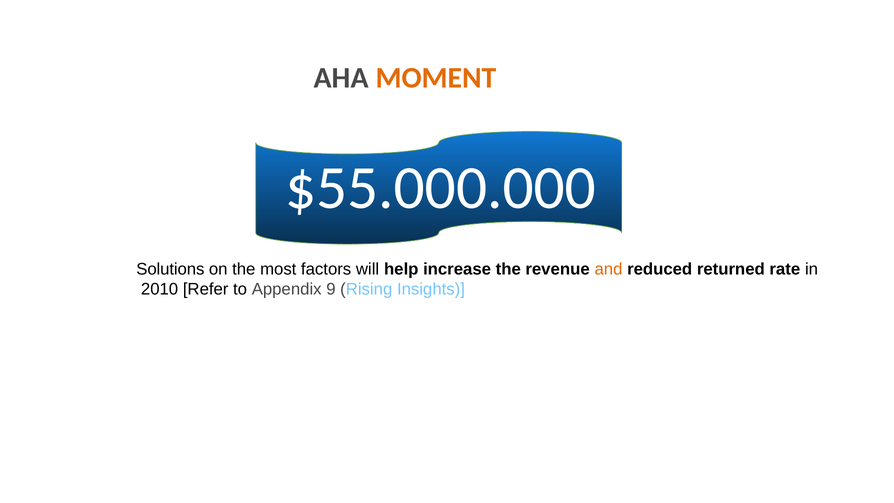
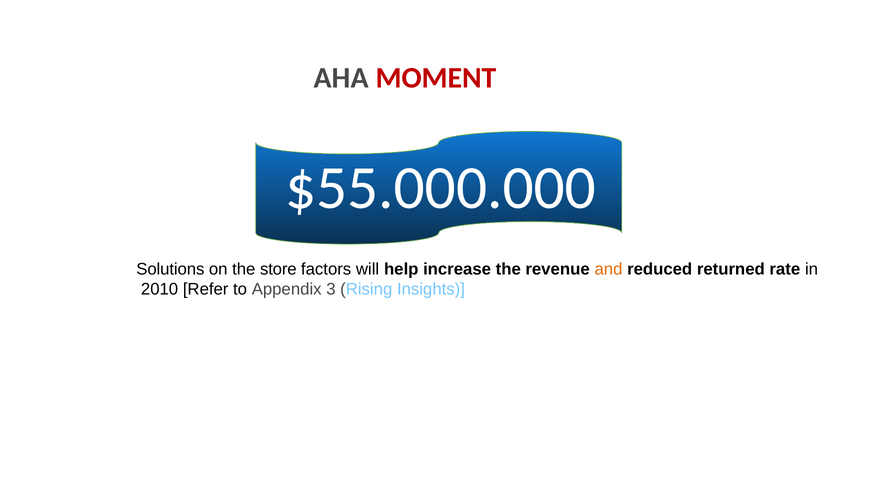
MOMENT colour: orange -> red
most: most -> store
9: 9 -> 3
